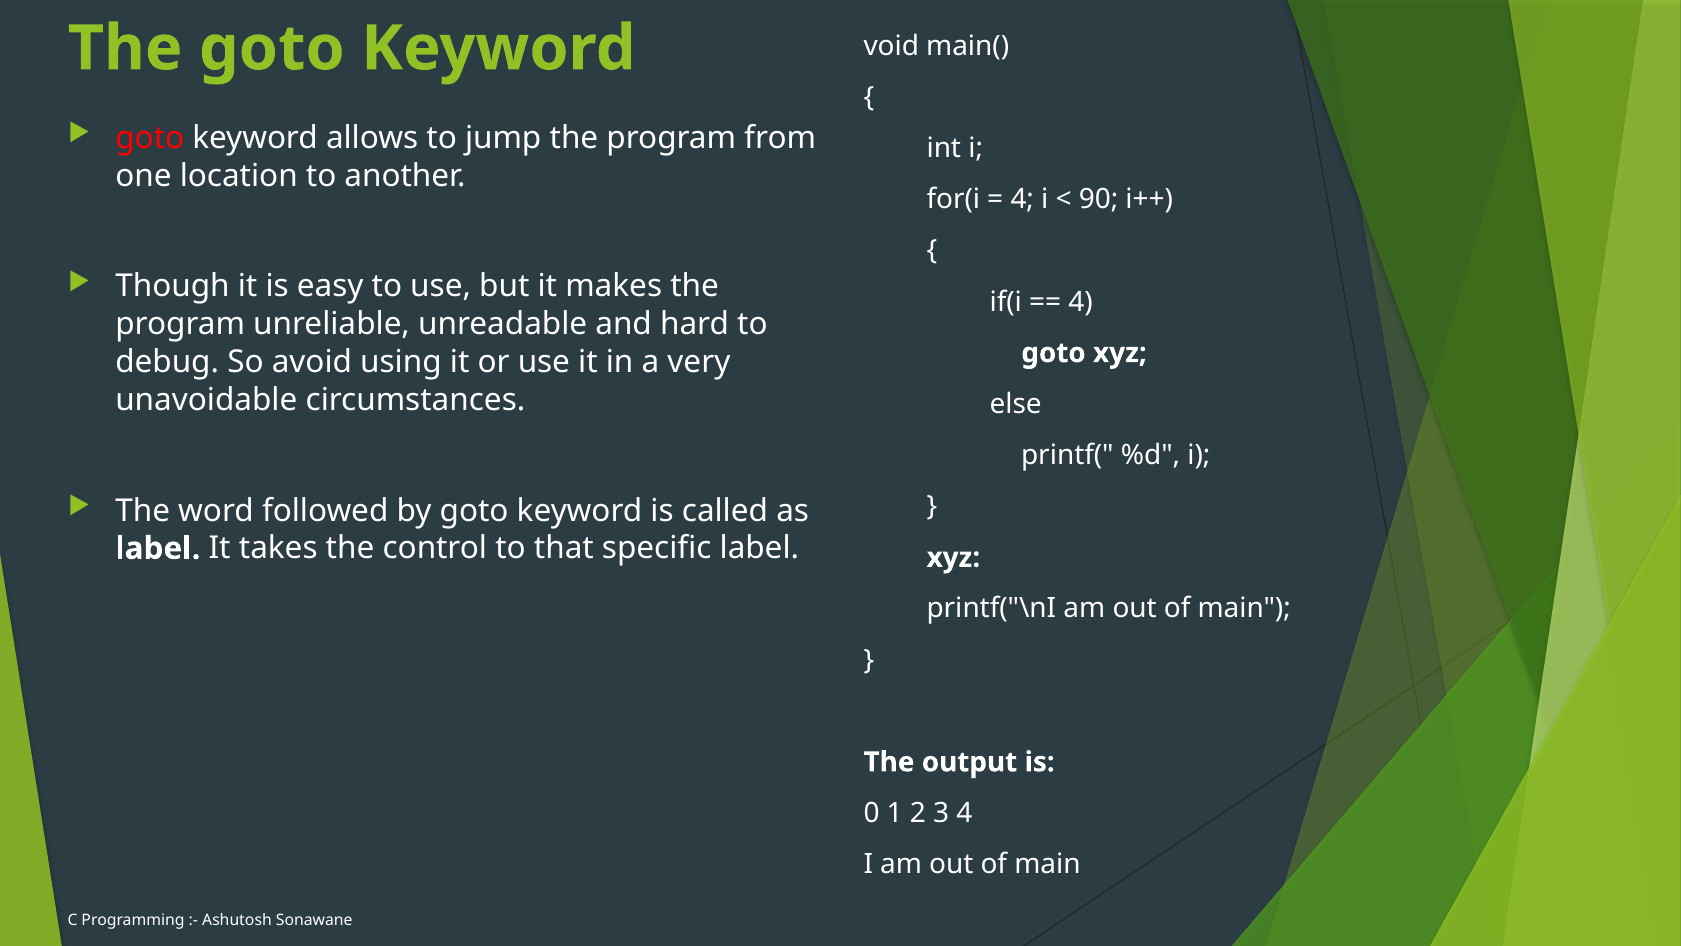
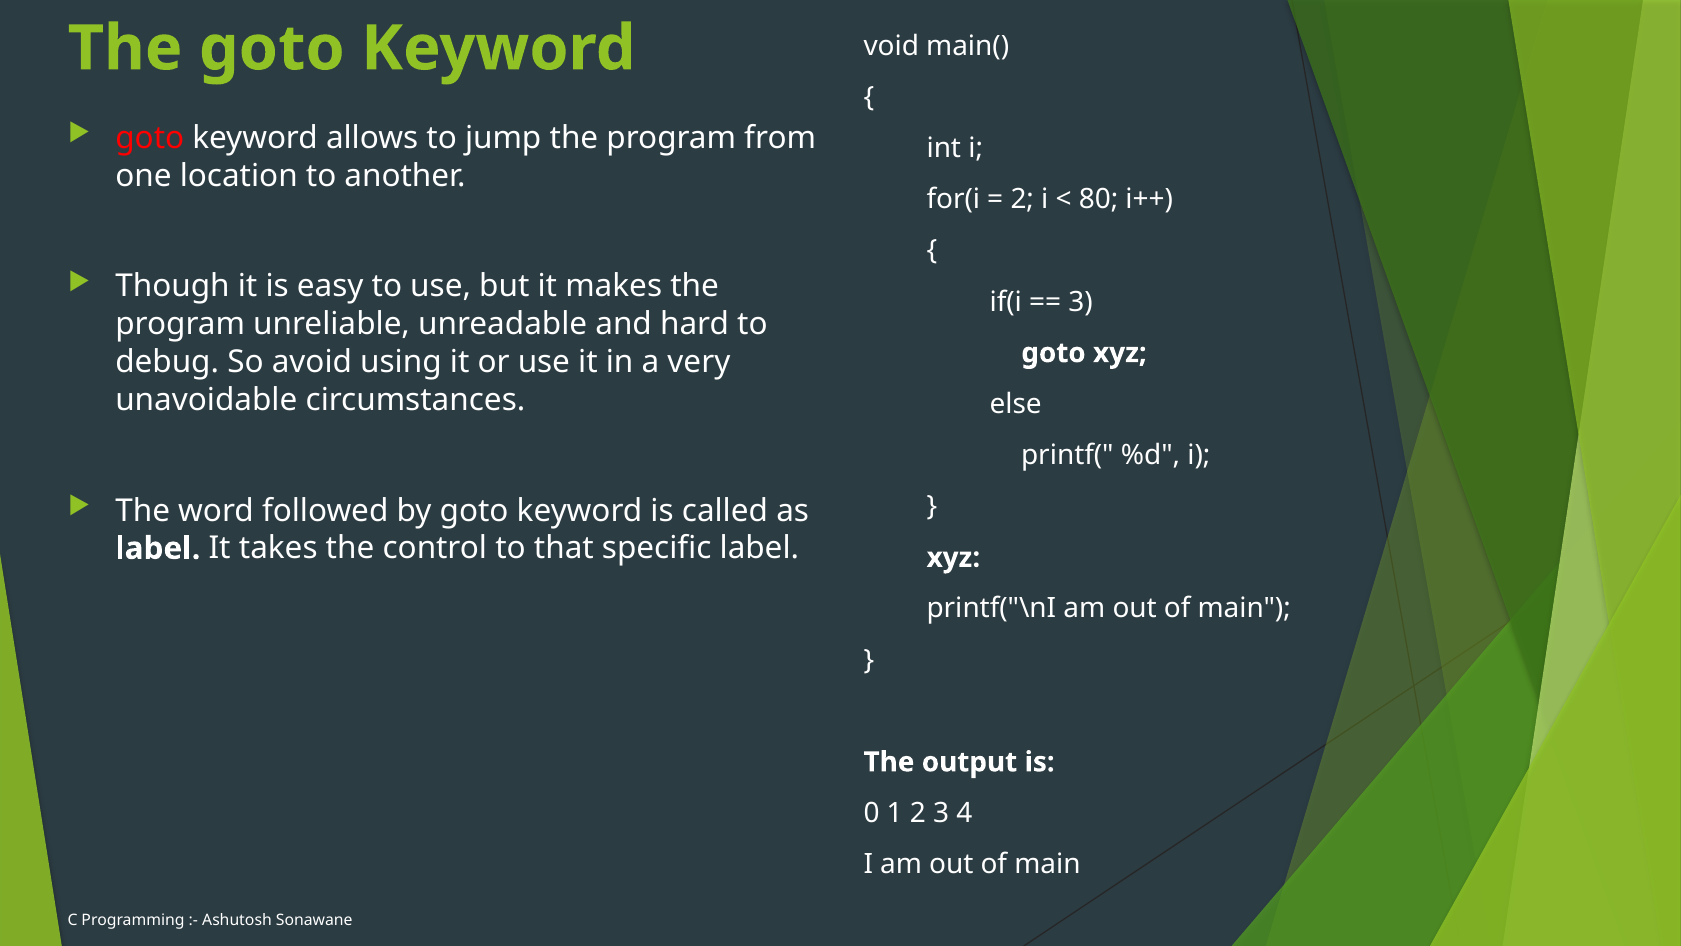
4 at (1022, 199): 4 -> 2
90: 90 -> 80
4 at (1080, 302): 4 -> 3
